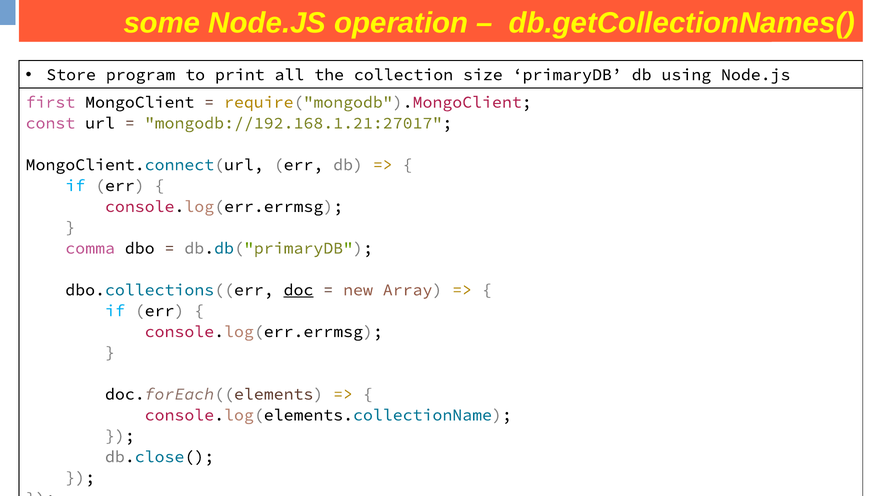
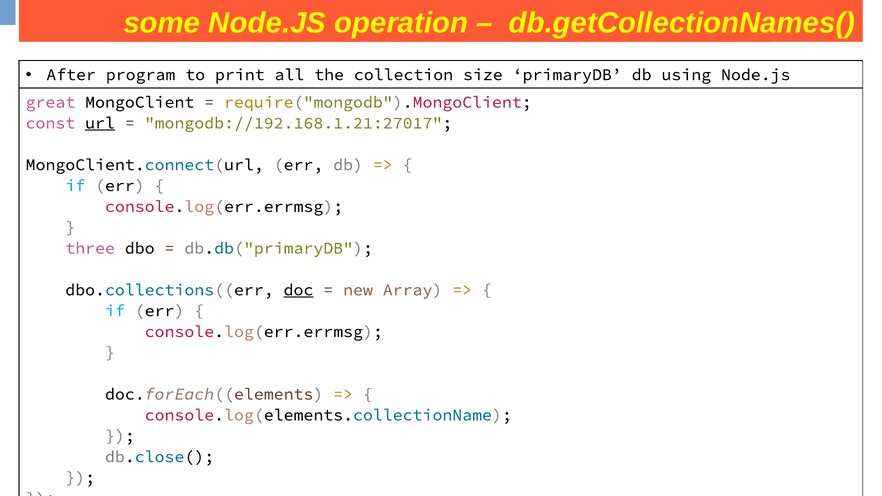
Store: Store -> After
first: first -> great
url underline: none -> present
comma: comma -> three
